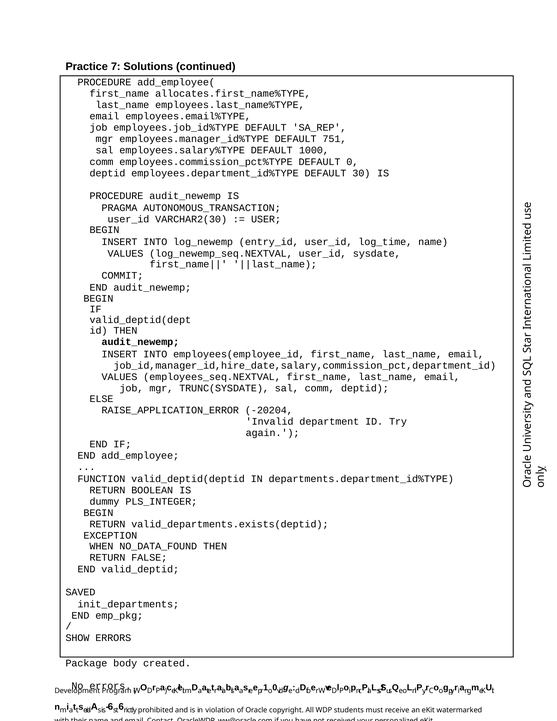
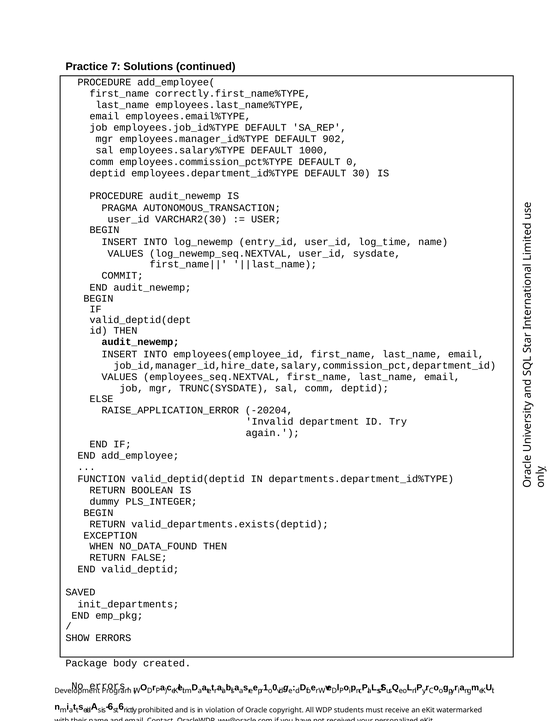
allocates.first_name%TYPE: allocates.first_name%TYPE -> correctly.first_name%TYPE
751: 751 -> 902
